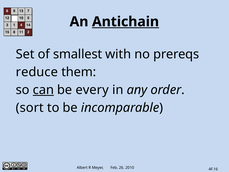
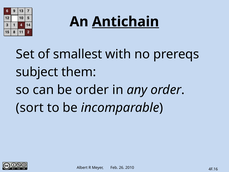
reduce: reduce -> subject
can underline: present -> none
be every: every -> order
